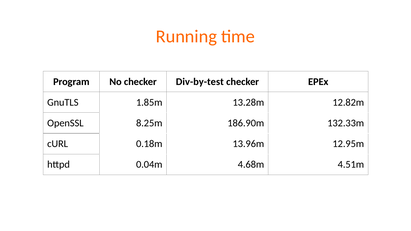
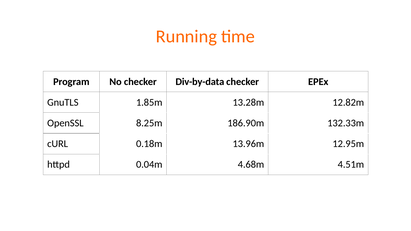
Div-by-test: Div-by-test -> Div-by-data
